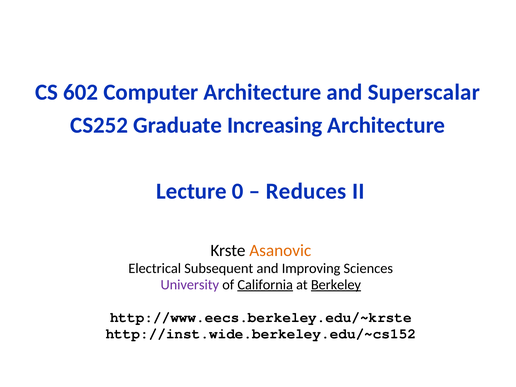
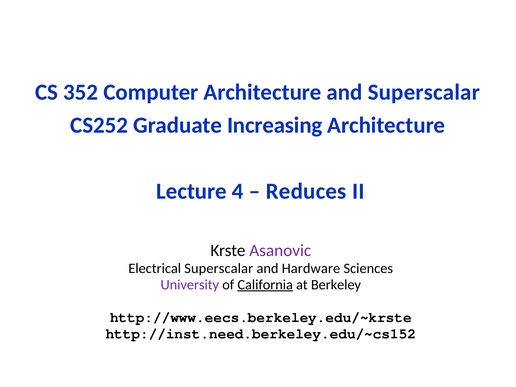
602: 602 -> 352
0: 0 -> 4
Asanovic colour: orange -> purple
Electrical Subsequent: Subsequent -> Superscalar
Improving: Improving -> Hardware
Berkeley underline: present -> none
http://inst.wide.berkeley.edu/~cs152: http://inst.wide.berkeley.edu/~cs152 -> http://inst.need.berkeley.edu/~cs152
